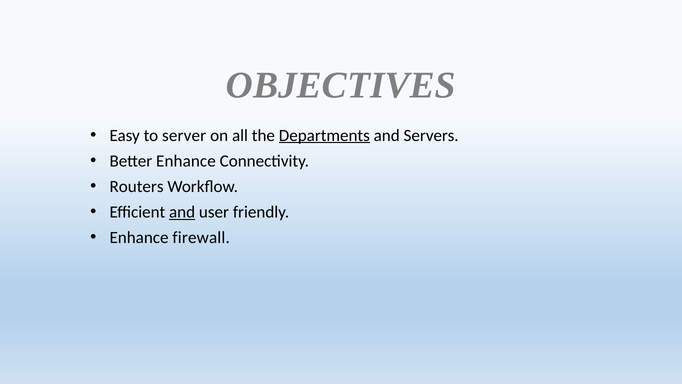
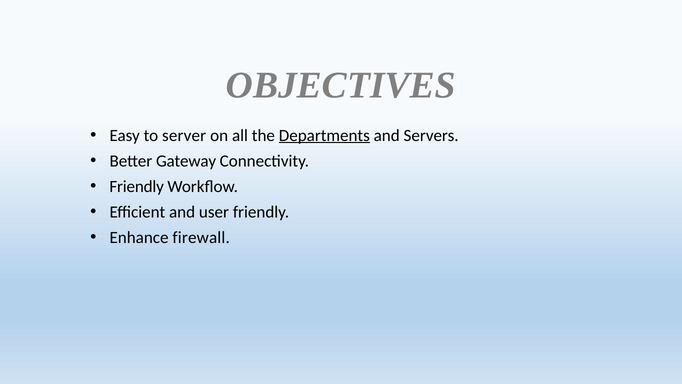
Better Enhance: Enhance -> Gateway
Routers at (137, 186): Routers -> Friendly
and at (182, 212) underline: present -> none
